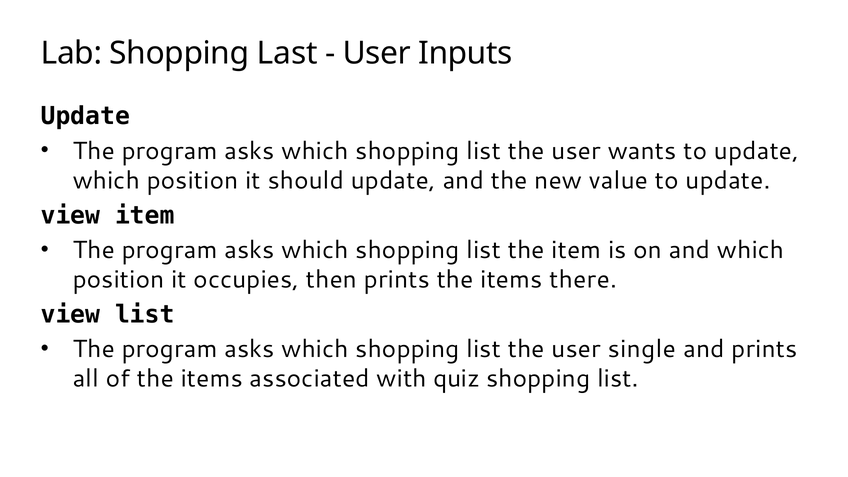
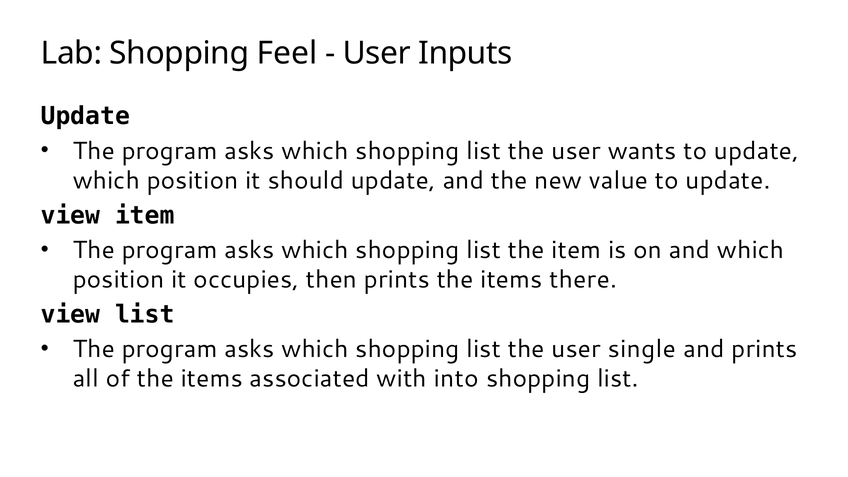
Last: Last -> Feel
quiz: quiz -> into
